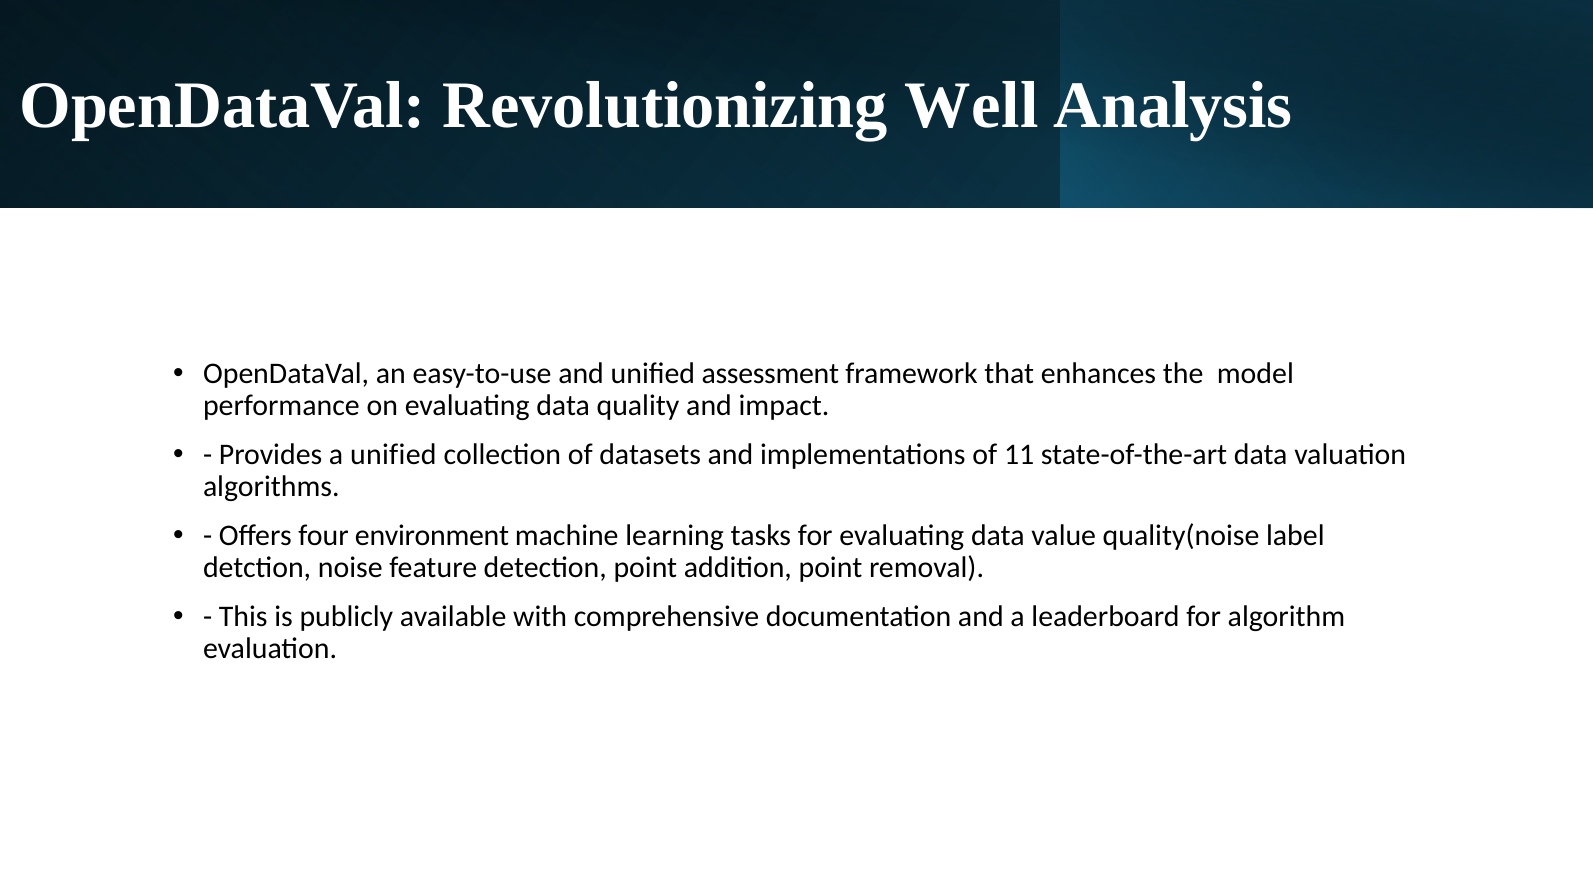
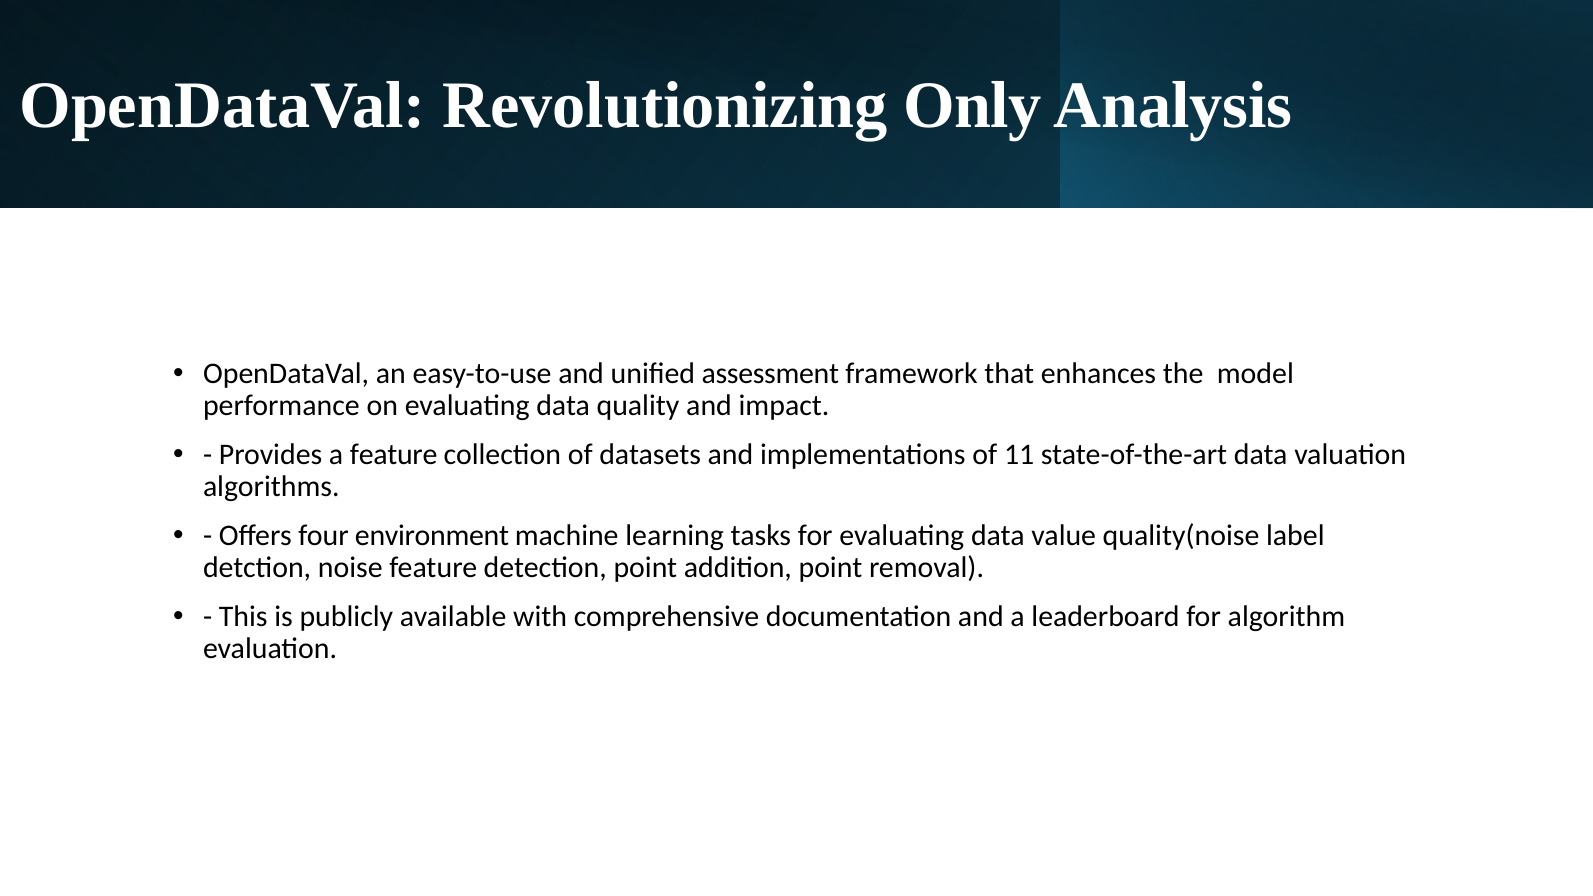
Well: Well -> Only
a unified: unified -> feature
